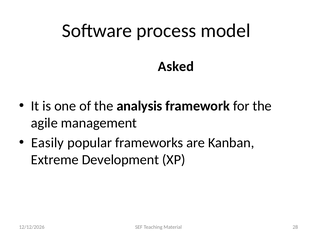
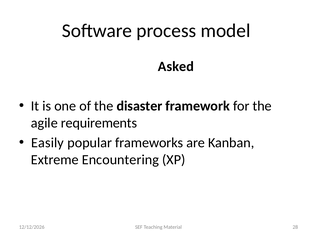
analysis: analysis -> disaster
management: management -> requirements
Development: Development -> Encountering
